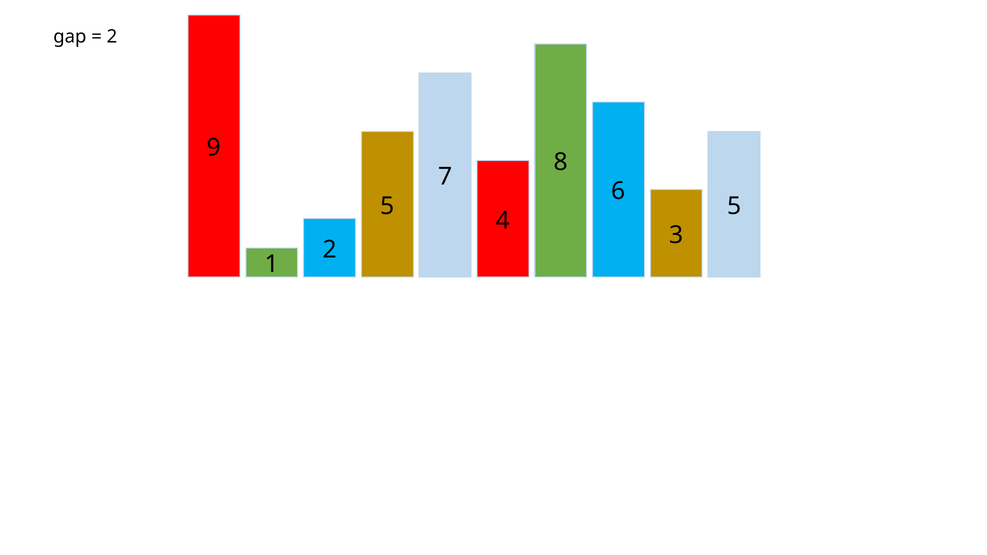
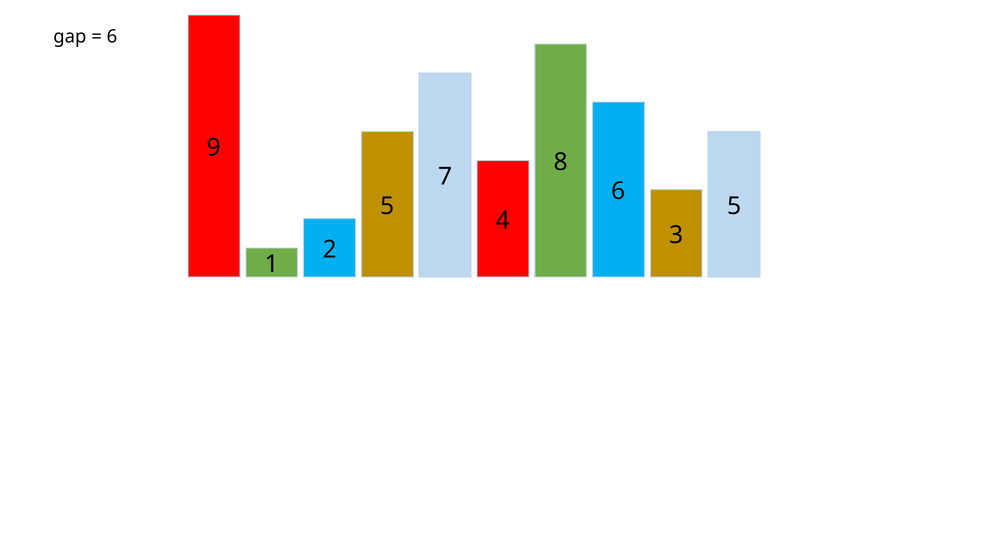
2 at (112, 37): 2 -> 6
